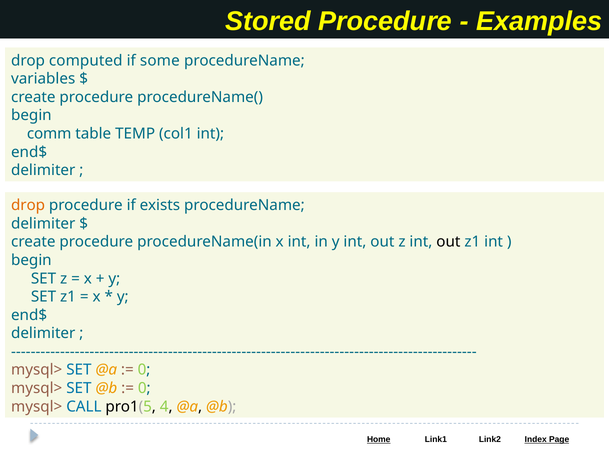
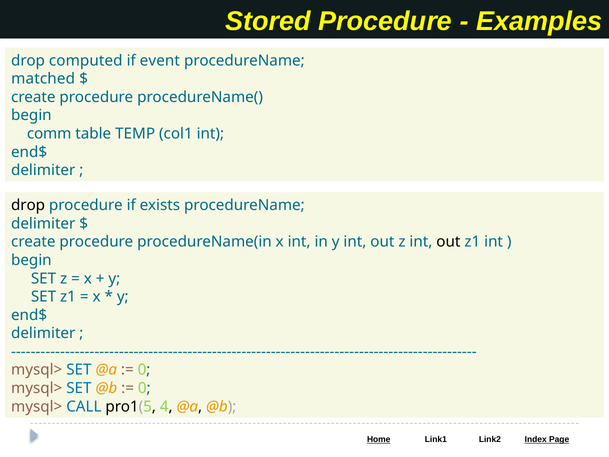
some: some -> event
variables: variables -> matched
drop at (28, 205) colour: orange -> black
